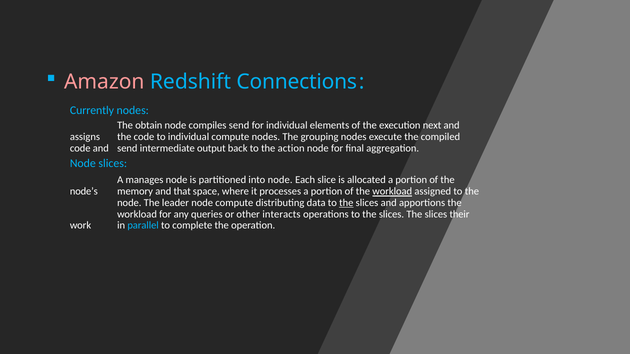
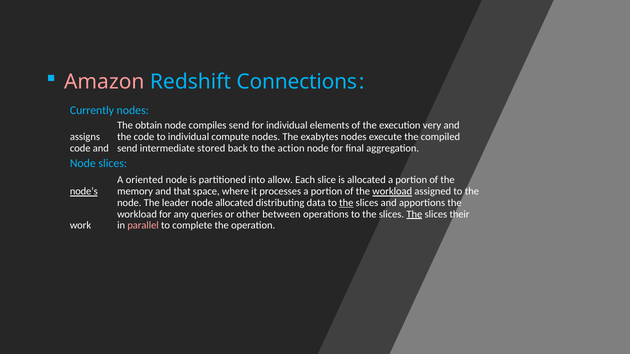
next: next -> very
grouping: grouping -> exabytes
output: output -> stored
manages: manages -> oriented
into node: node -> allow
node’s underline: none -> present
node compute: compute -> allocated
interacts: interacts -> between
The at (414, 214) underline: none -> present
parallel colour: light blue -> pink
